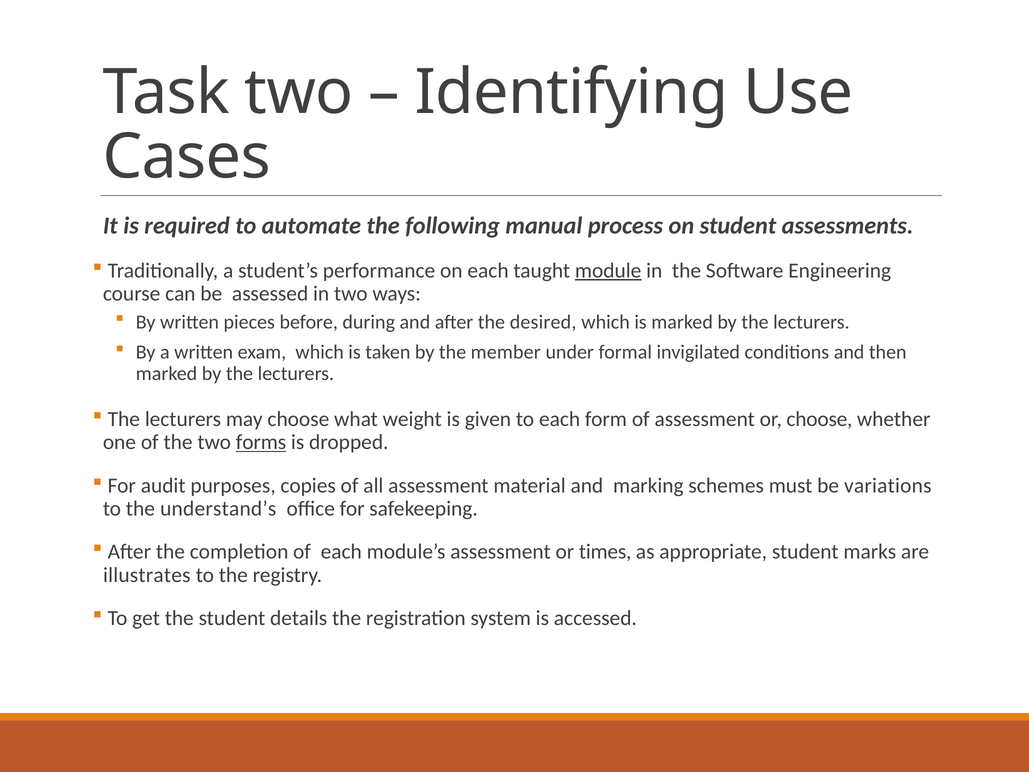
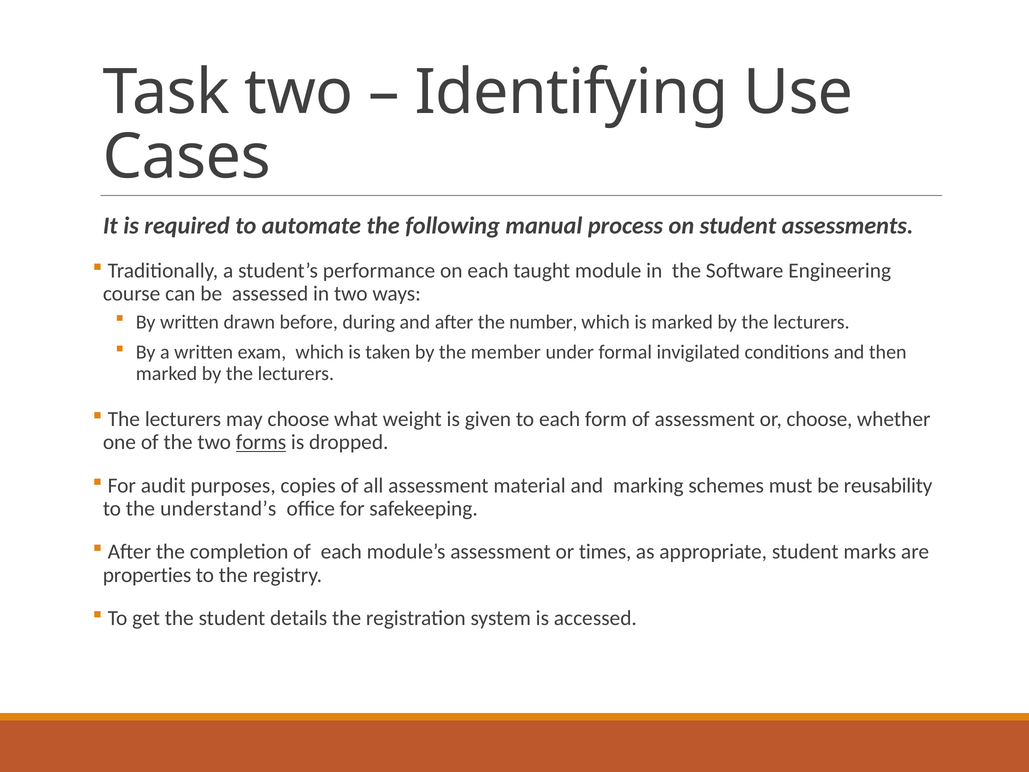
module underline: present -> none
pieces: pieces -> drawn
desired: desired -> number
variations: variations -> reusability
illustrates: illustrates -> properties
